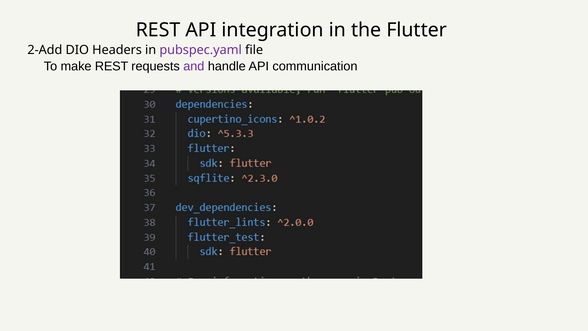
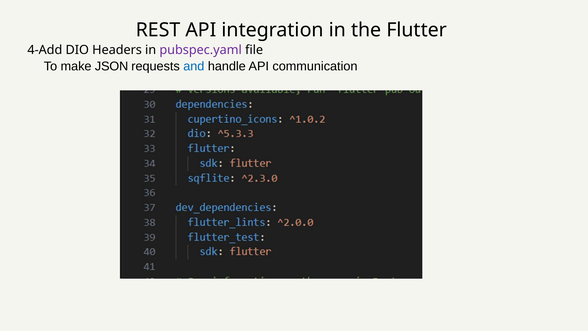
2-Add: 2-Add -> 4-Add
make REST: REST -> JSON
and colour: purple -> blue
